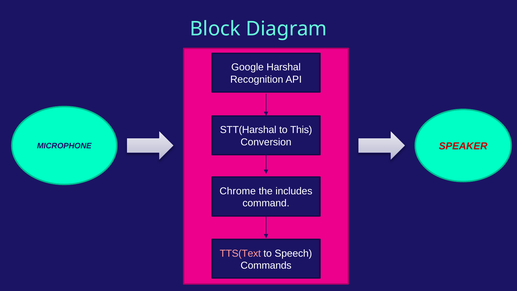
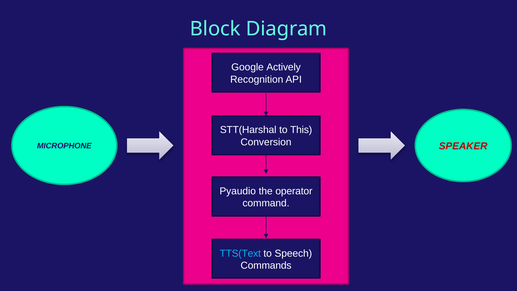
Harshal: Harshal -> Actively
Chrome: Chrome -> Pyaudio
includes: includes -> operator
TTS(Text colour: pink -> light blue
